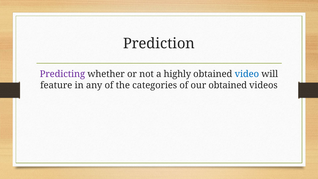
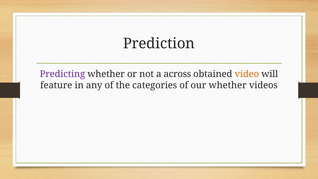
highly: highly -> across
video colour: blue -> orange
our obtained: obtained -> whether
